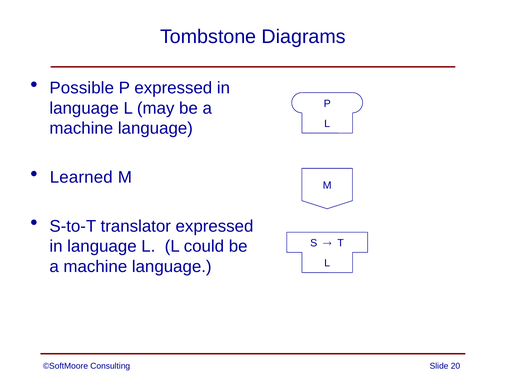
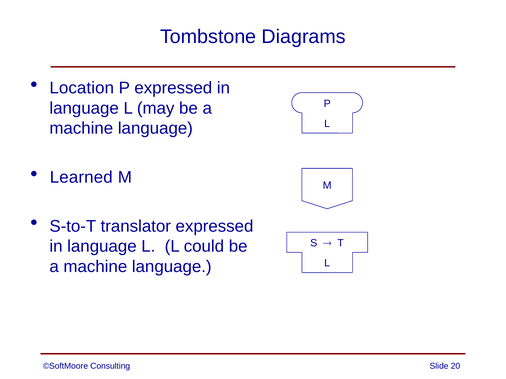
Possible: Possible -> Location
